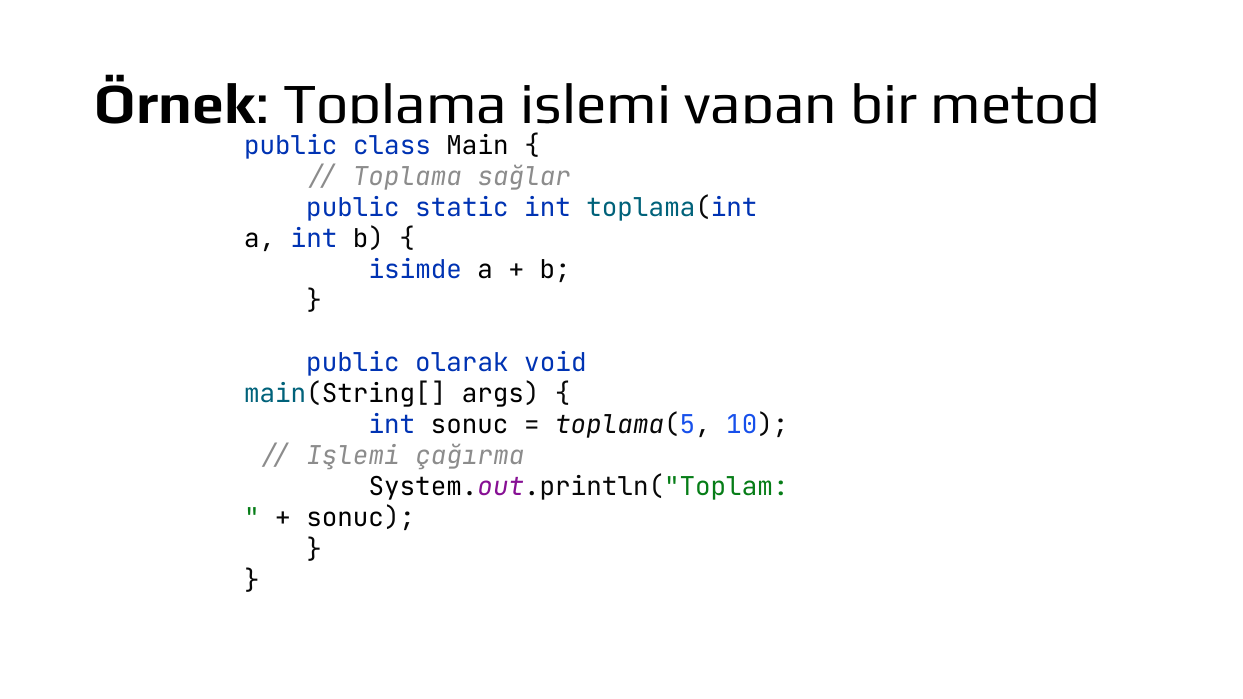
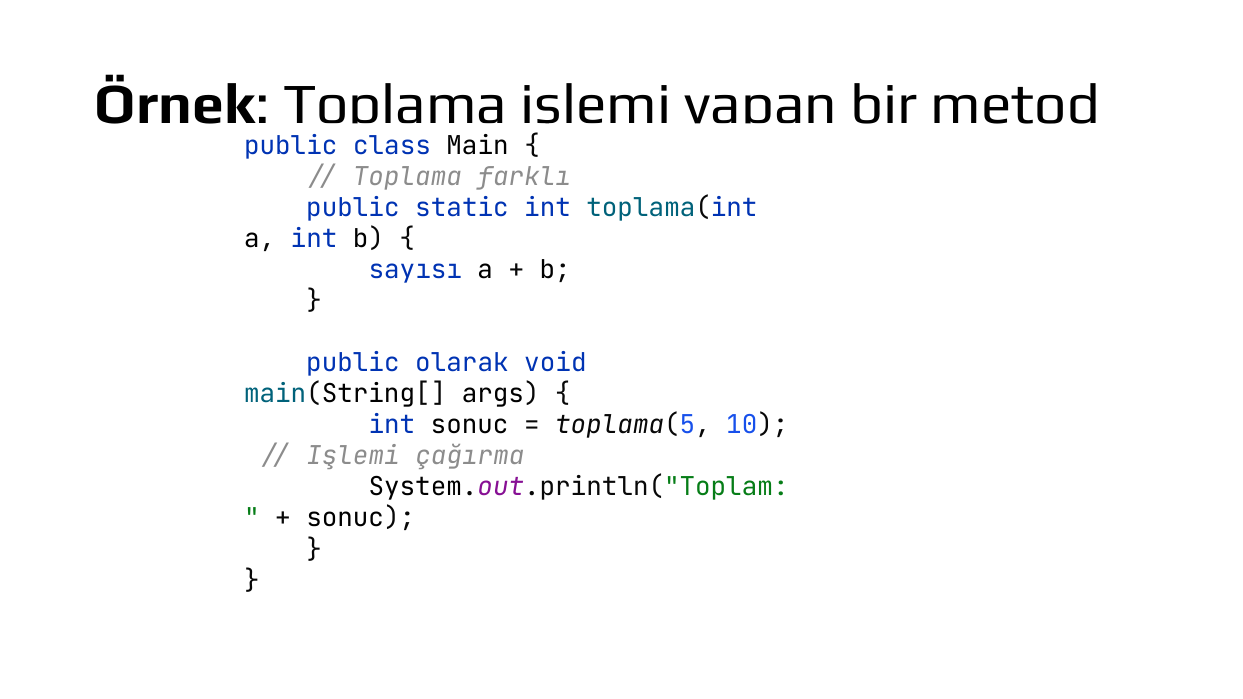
sağlar: sağlar -> farklı
isimde: isimde -> sayısı
